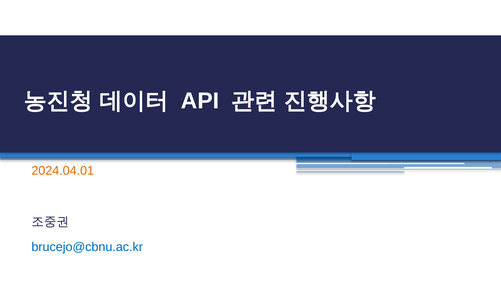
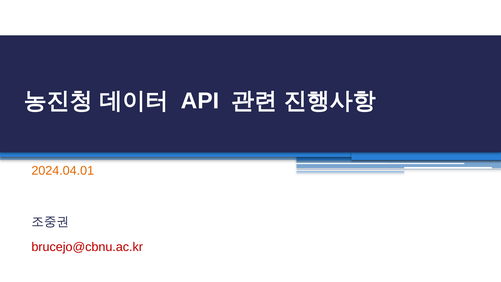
brucejo@cbnu.ac.kr colour: blue -> red
